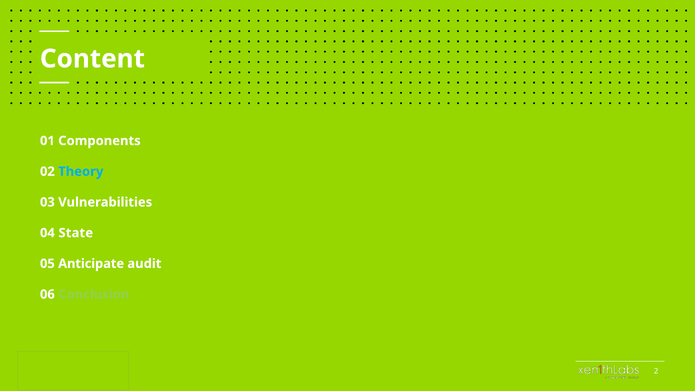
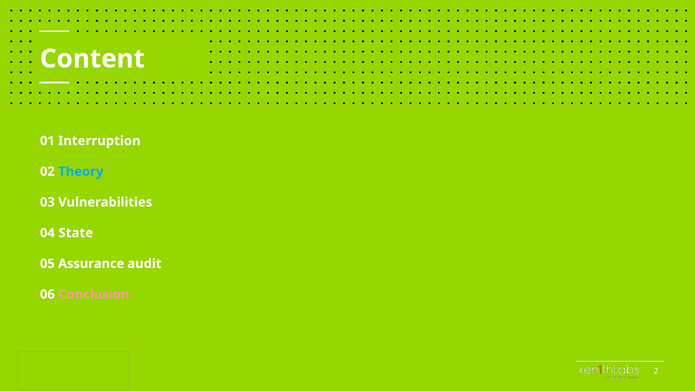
Components: Components -> Interruption
Anticipate: Anticipate -> Assurance
Conclusion colour: light green -> pink
